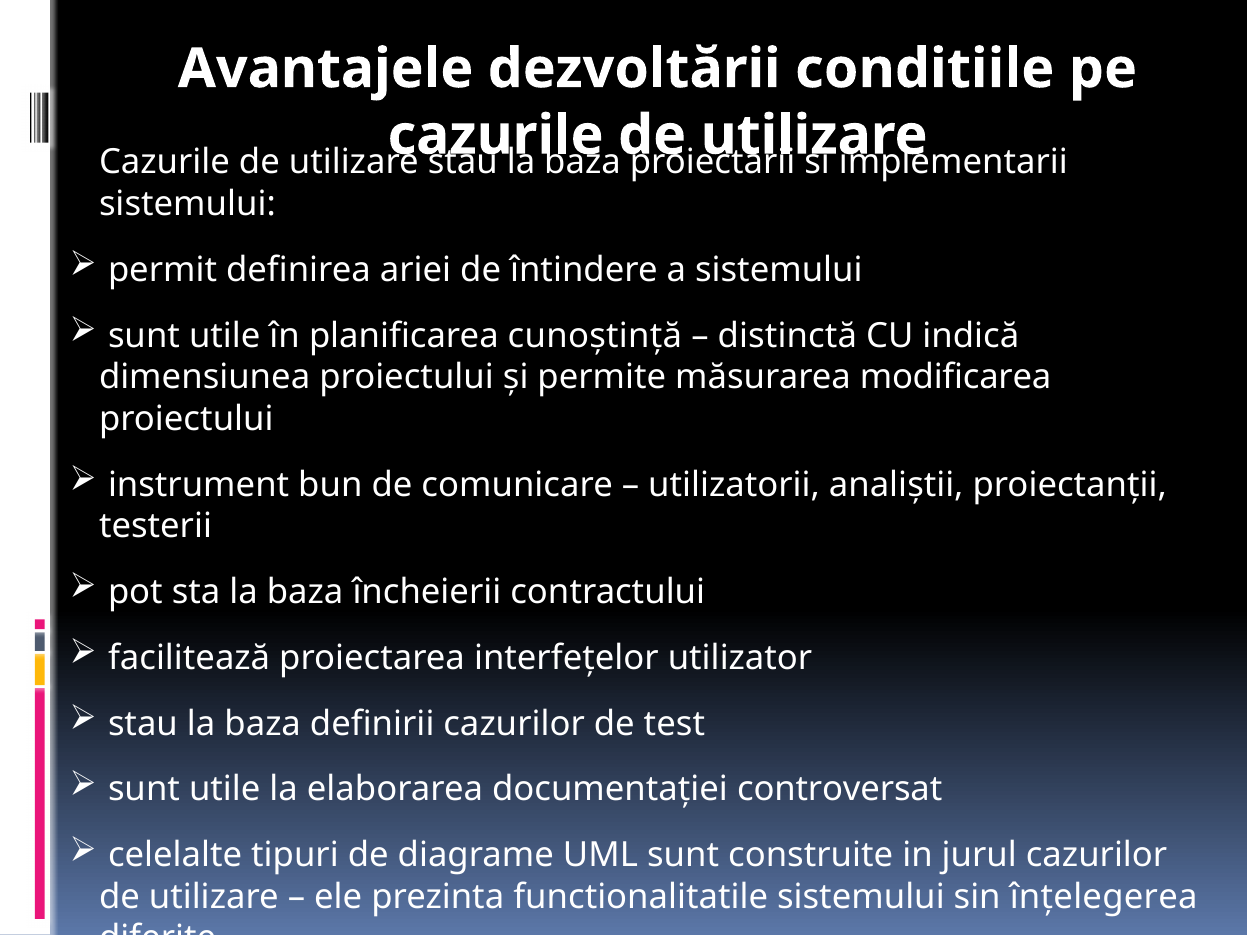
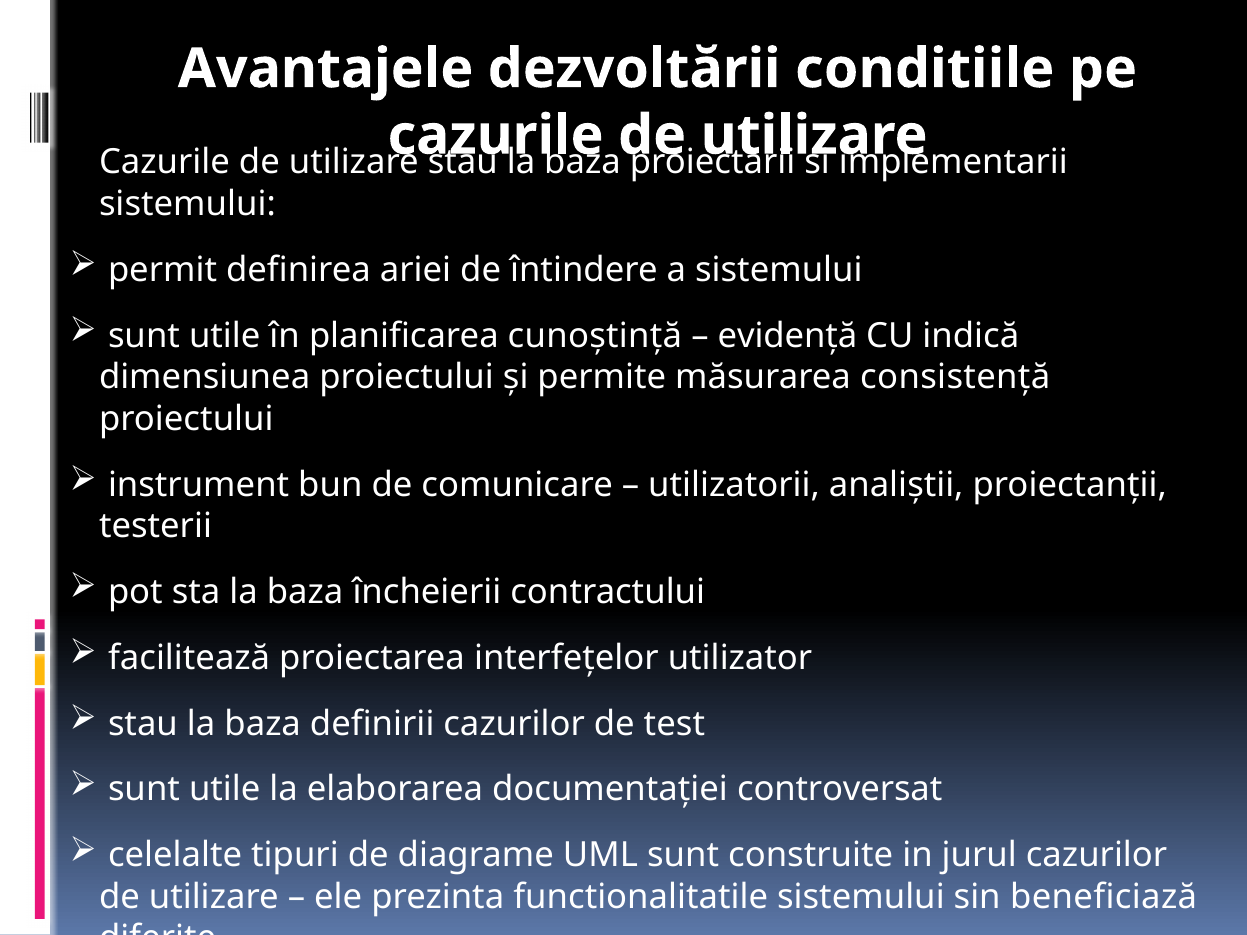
distinctă: distinctă -> evidenţă
modificarea: modificarea -> consistenţă
înţelegerea: înţelegerea -> beneficiază
